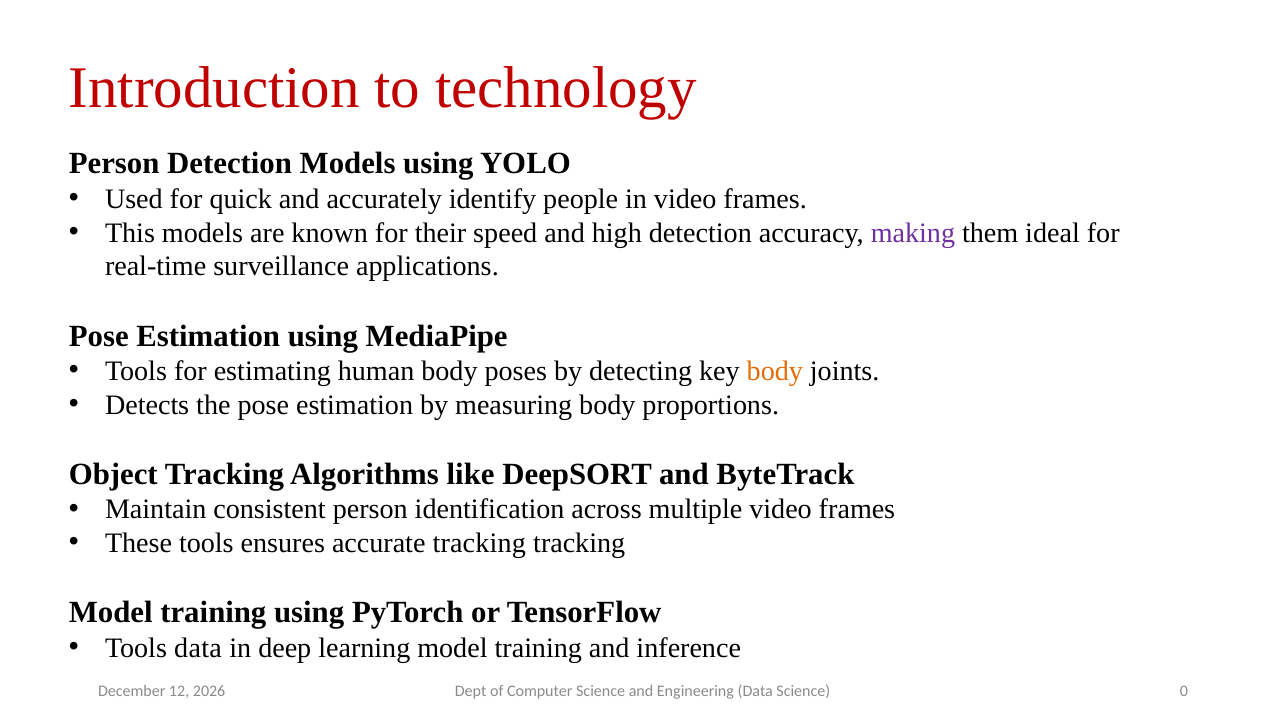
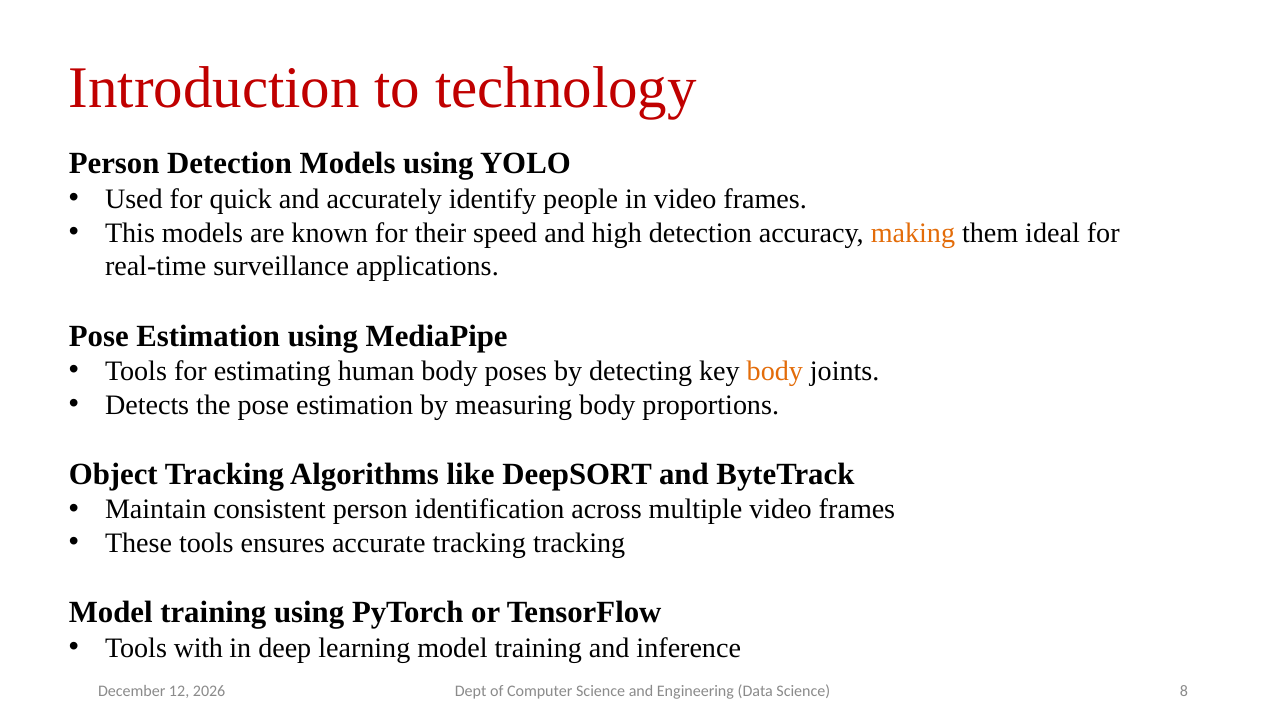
making colour: purple -> orange
Tools data: data -> with
0: 0 -> 8
